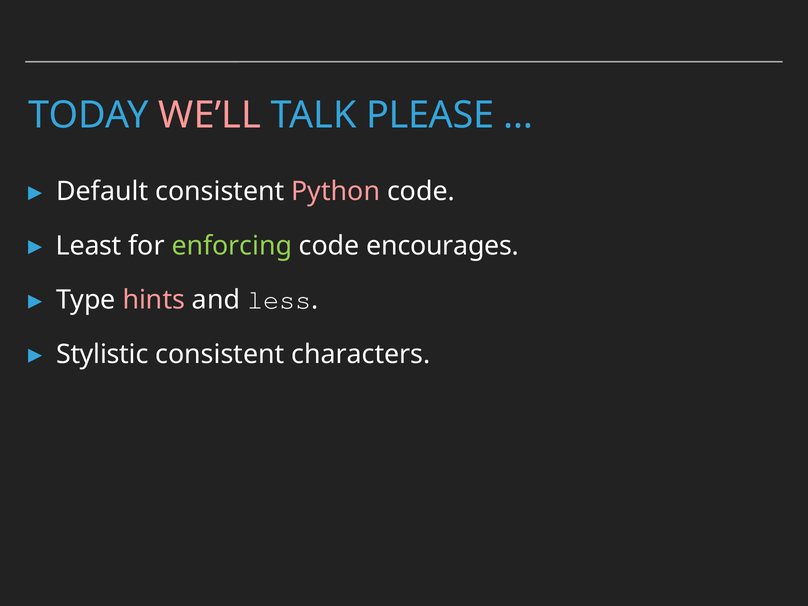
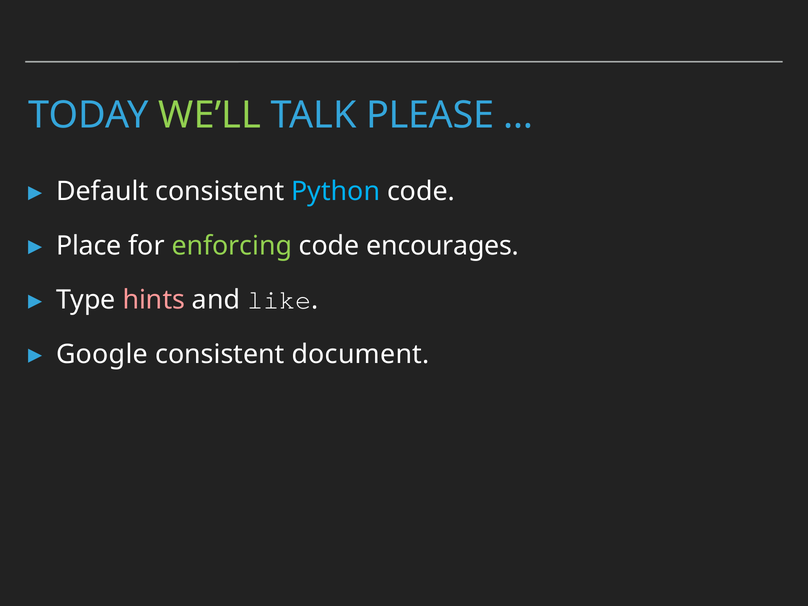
WE’LL colour: pink -> light green
Python colour: pink -> light blue
Least: Least -> Place
less: less -> like
Stylistic: Stylistic -> Google
characters: characters -> document
